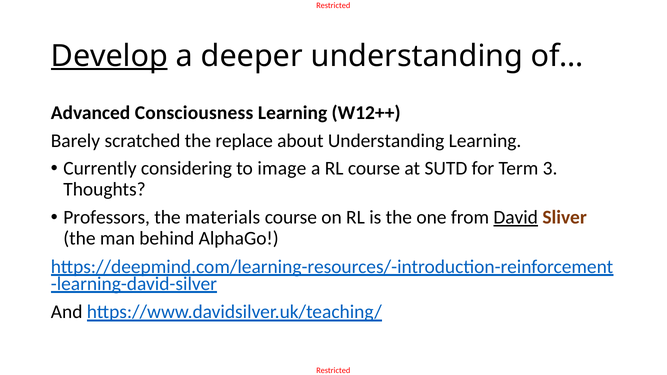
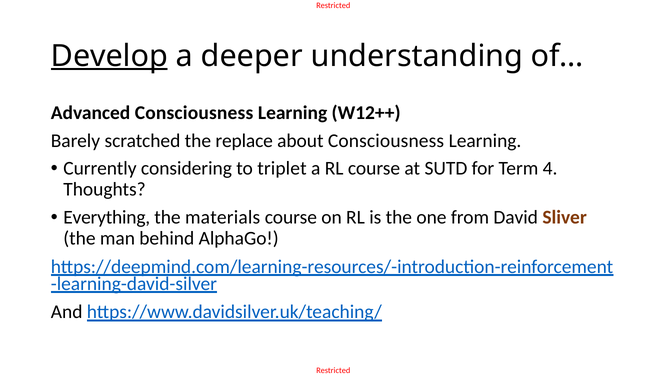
about Understanding: Understanding -> Consciousness
image: image -> triplet
3: 3 -> 4
Professors: Professors -> Everything
David underline: present -> none
